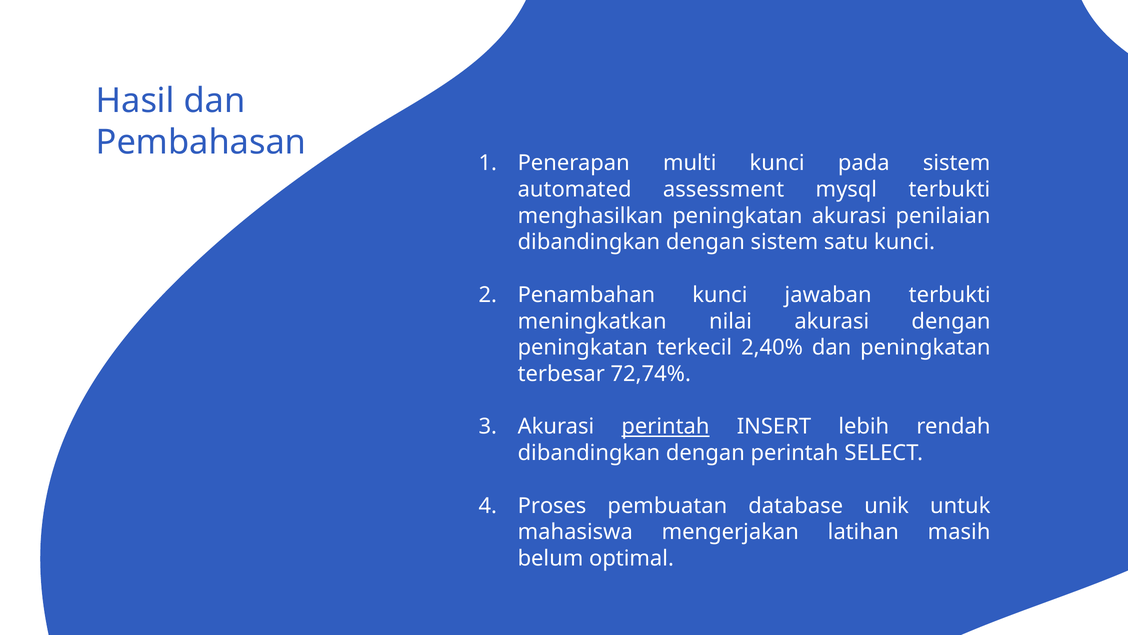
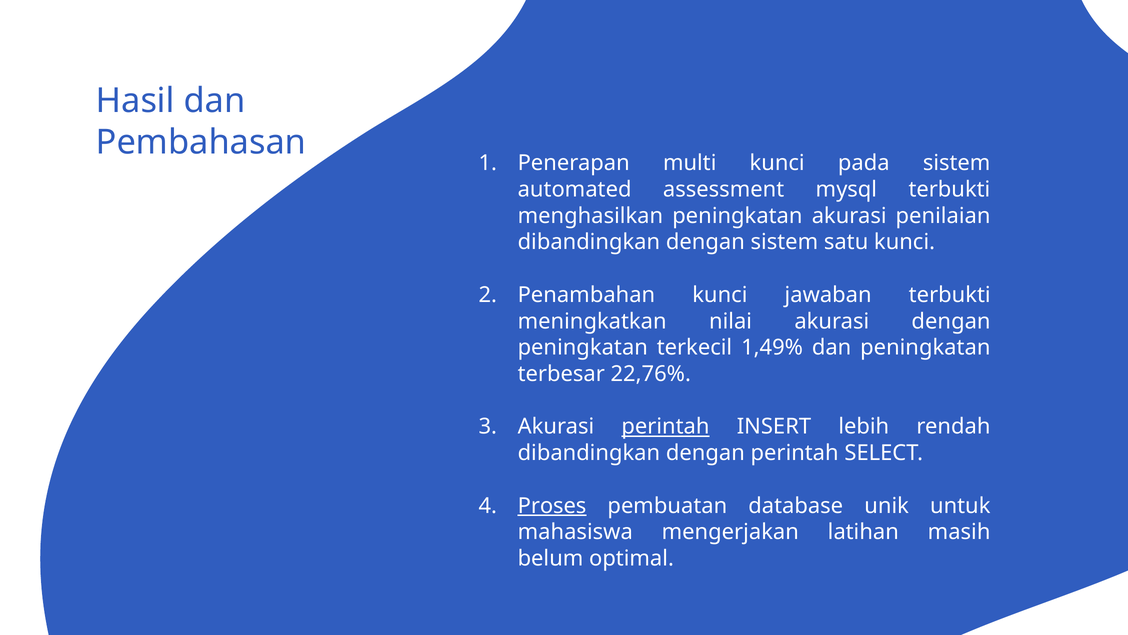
2,40%: 2,40% -> 1,49%
72,74%: 72,74% -> 22,76%
Proses underline: none -> present
